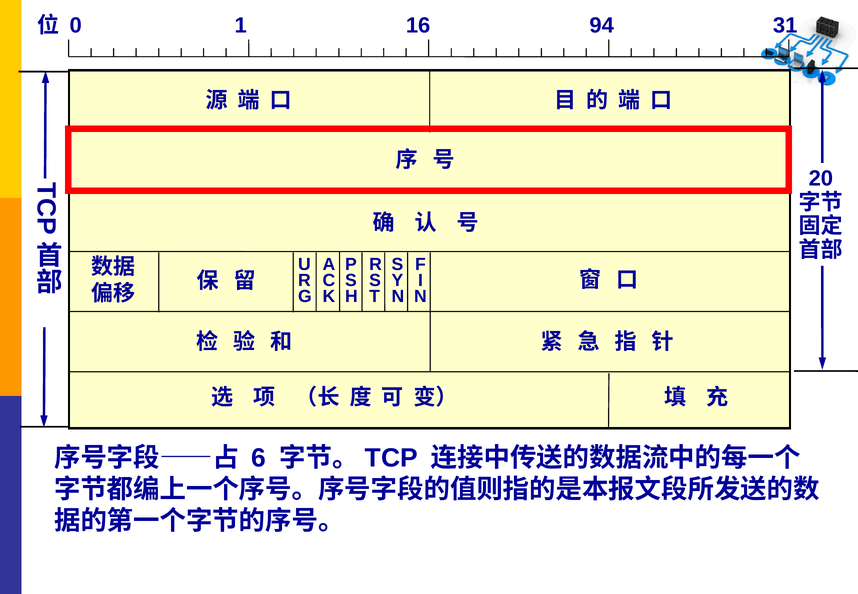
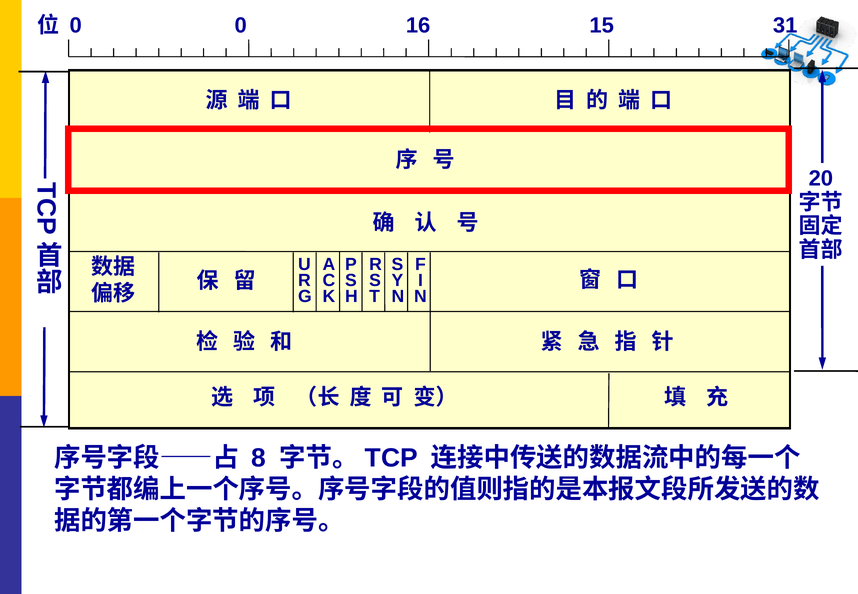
0 1: 1 -> 0
94: 94 -> 15
6: 6 -> 8
